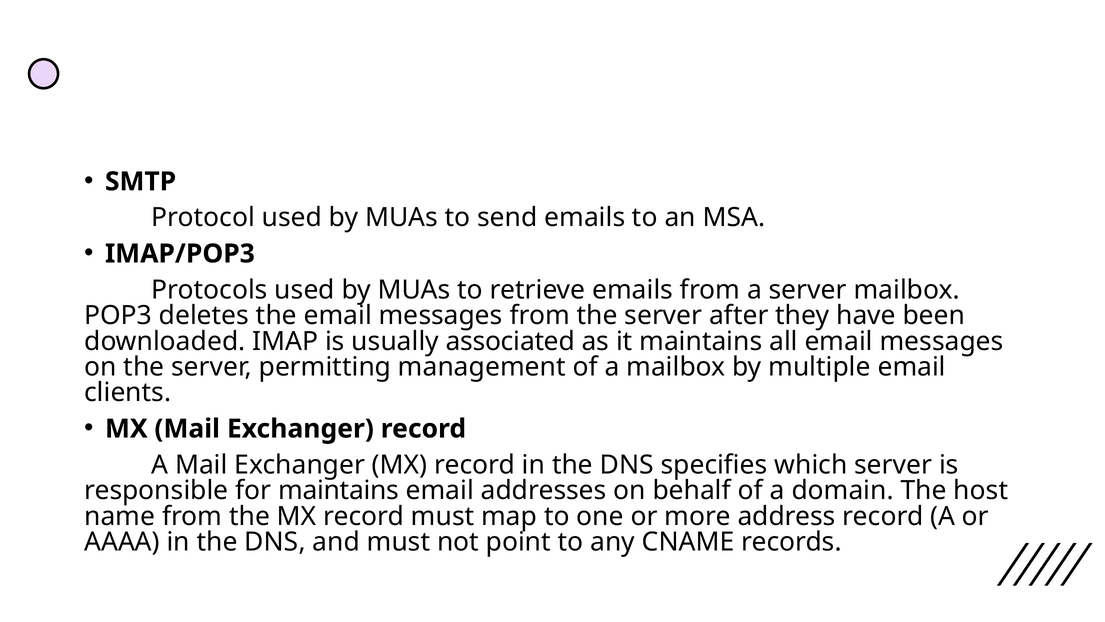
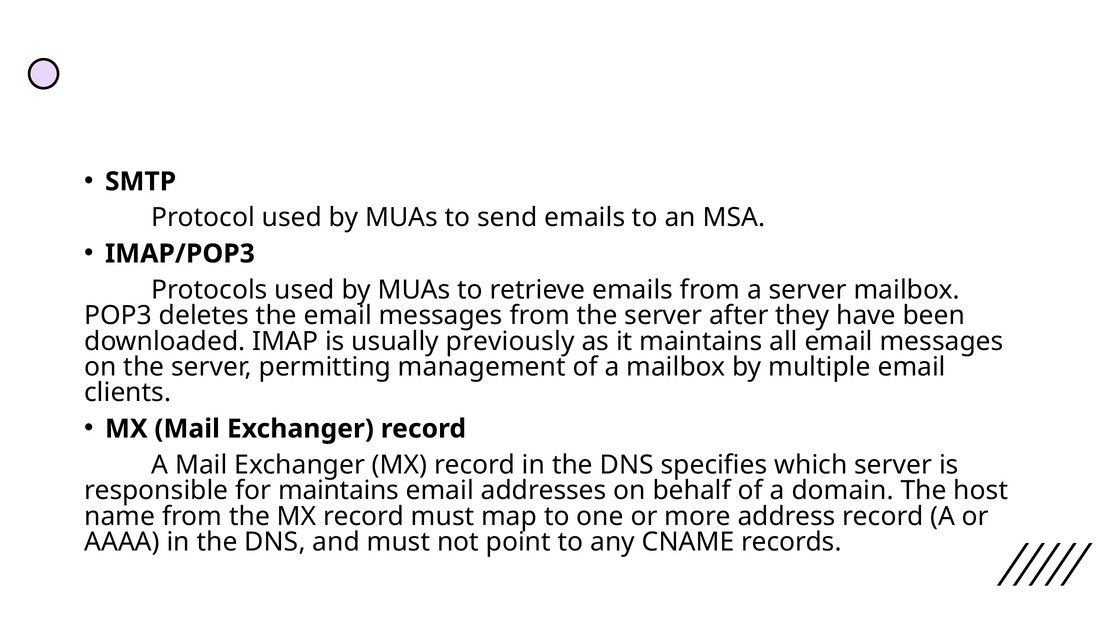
associated: associated -> previously
